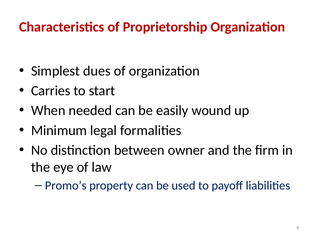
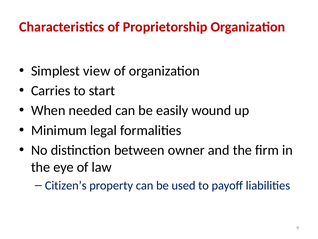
dues: dues -> view
Promo’s: Promo’s -> Citizen’s
